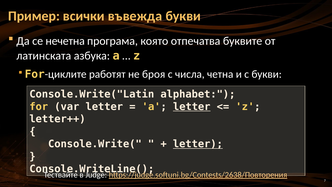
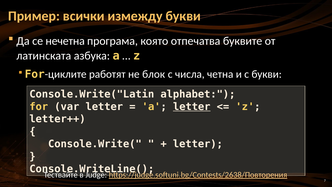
въвежда: въвежда -> измежду
броя: броя -> блок
letter at (198, 144) underline: present -> none
